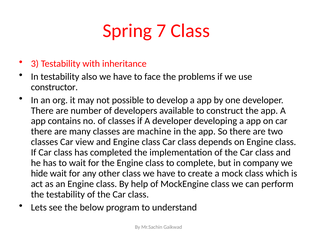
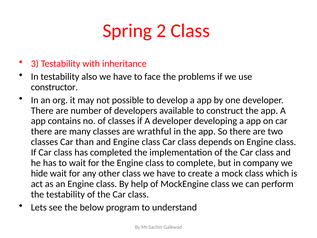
7: 7 -> 2
machine: machine -> wrathful
view: view -> than
